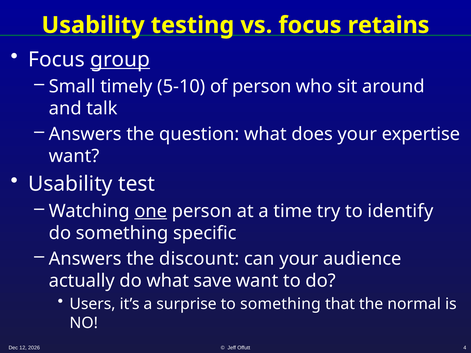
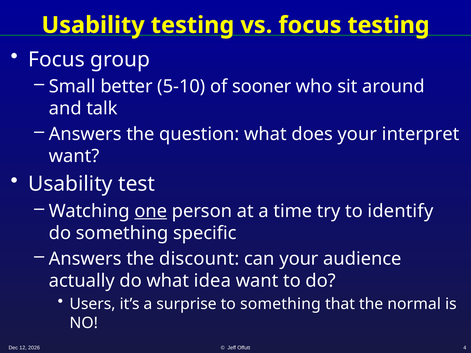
focus retains: retains -> testing
group underline: present -> none
timely: timely -> better
of person: person -> sooner
expertise: expertise -> interpret
save: save -> idea
